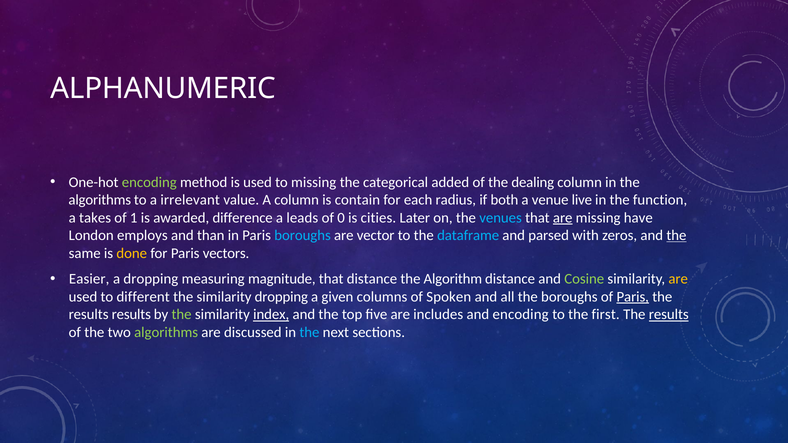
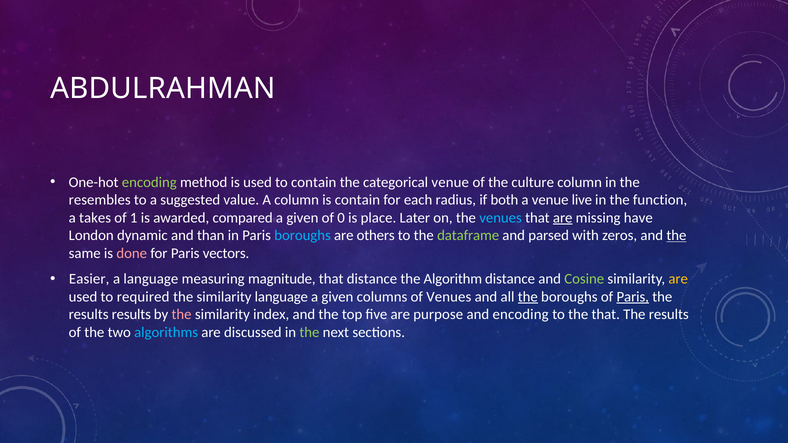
ALPHANUMERIC: ALPHANUMERIC -> ABDULRAHMAN
to missing: missing -> contain
categorical added: added -> venue
dealing: dealing -> culture
algorithms at (100, 200): algorithms -> resembles
irrelevant: irrelevant -> suggested
difference: difference -> compared
leads at (302, 218): leads -> given
cities: cities -> place
employs: employs -> dynamic
vector: vector -> others
dataframe colour: light blue -> light green
done colour: yellow -> pink
a dropping: dropping -> language
different: different -> required
similarity dropping: dropping -> language
of Spoken: Spoken -> Venues
the at (528, 297) underline: none -> present
the at (182, 315) colour: light green -> pink
index underline: present -> none
includes: includes -> purpose
the first: first -> that
results at (669, 315) underline: present -> none
algorithms at (166, 332) colour: light green -> light blue
the at (309, 332) colour: light blue -> light green
